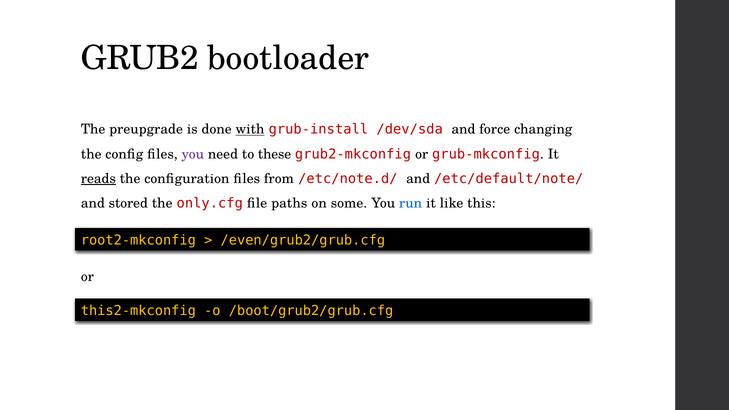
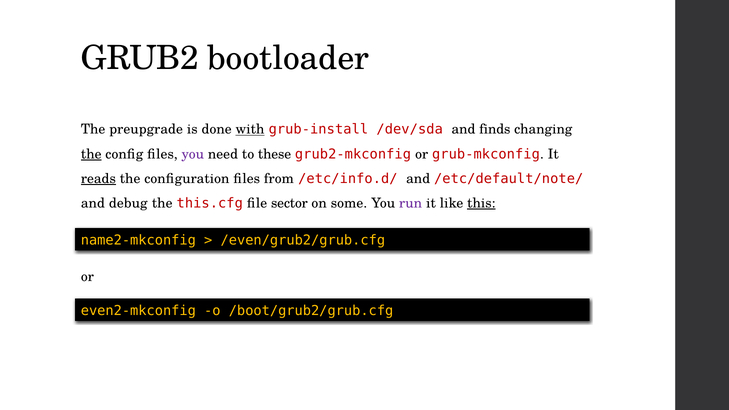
force: force -> finds
the at (91, 154) underline: none -> present
/etc/note.d/: /etc/note.d/ -> /etc/info.d/
stored: stored -> debug
only.cfg: only.cfg -> this.cfg
paths: paths -> sector
run colour: blue -> purple
this underline: none -> present
root2-mkconfig: root2-mkconfig -> name2-mkconfig
this2-mkconfig: this2-mkconfig -> even2-mkconfig
